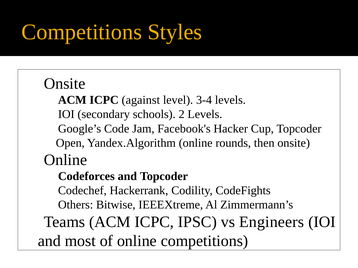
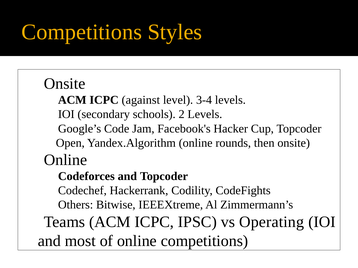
Engineers: Engineers -> Operating
